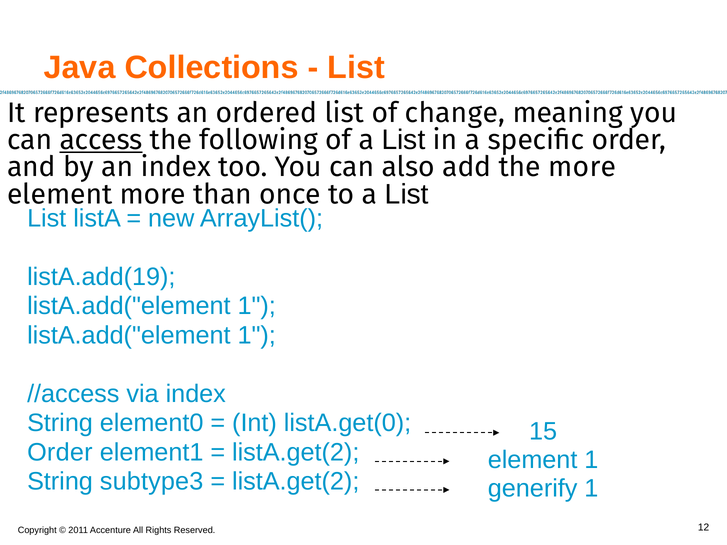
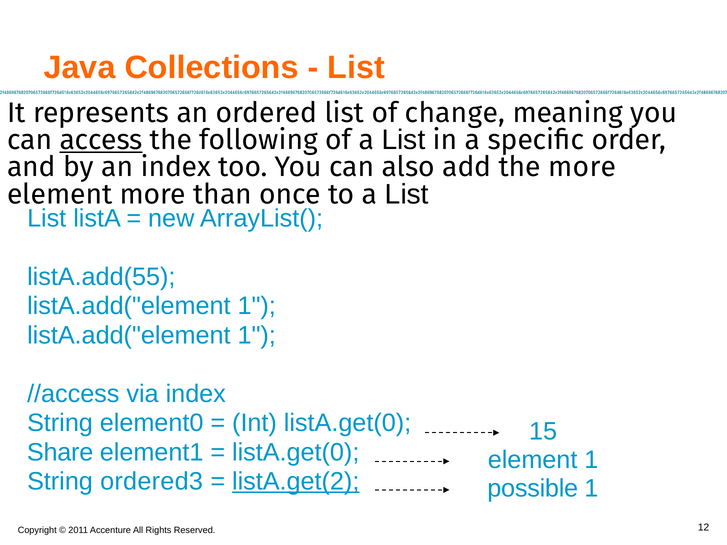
listA.add(19: listA.add(19 -> listA.add(55
Order at (60, 453): Order -> Share
listA.get(2 at (296, 453): listA.get(2 -> listA.get(0
subtype3: subtype3 -> ordered3
listA.get(2 at (296, 482) underline: none -> present
generify: generify -> possible
